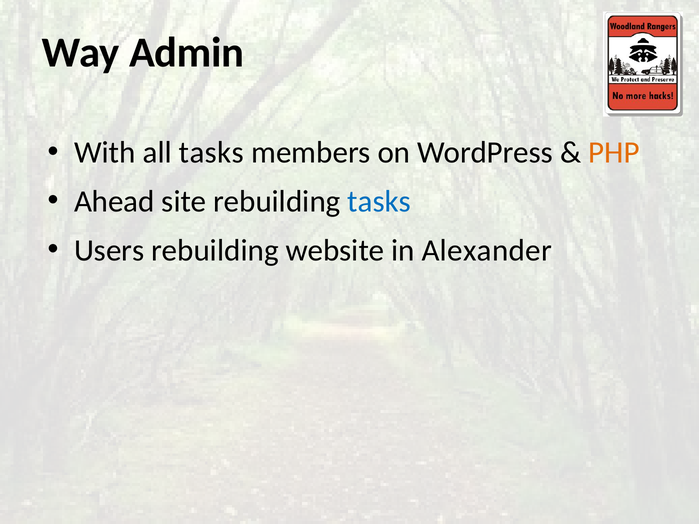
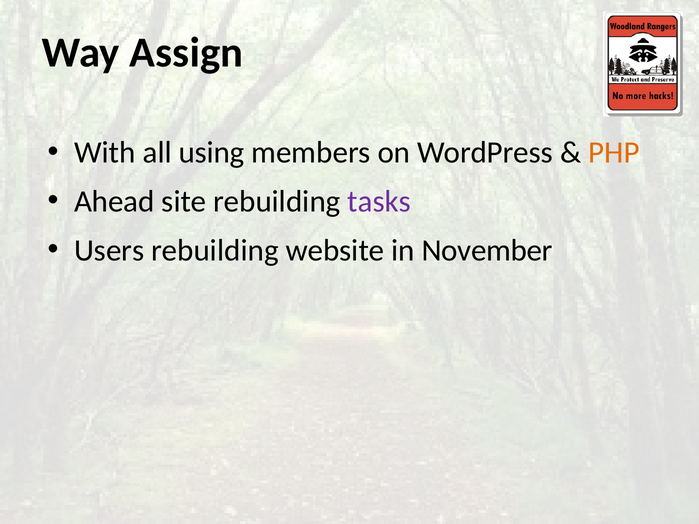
Admin: Admin -> Assign
all tasks: tasks -> using
tasks at (379, 201) colour: blue -> purple
Alexander: Alexander -> November
